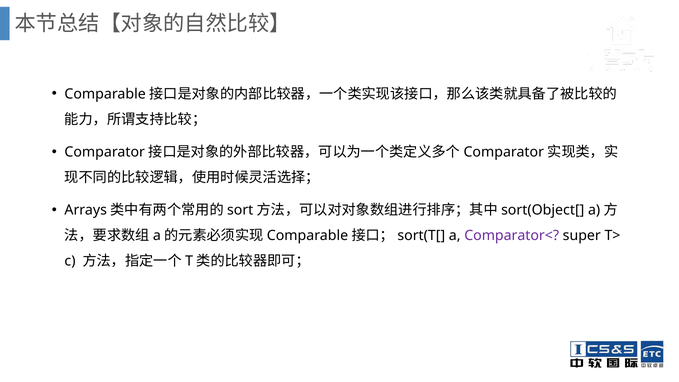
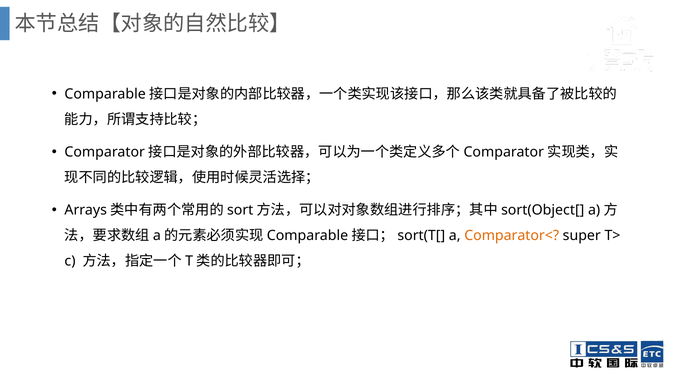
Comparator< colour: purple -> orange
